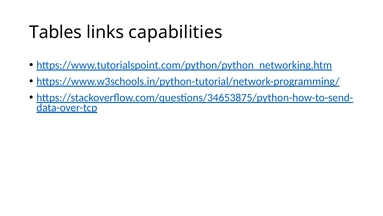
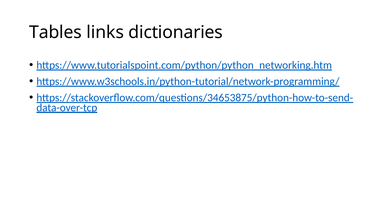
capabilities: capabilities -> dictionaries
